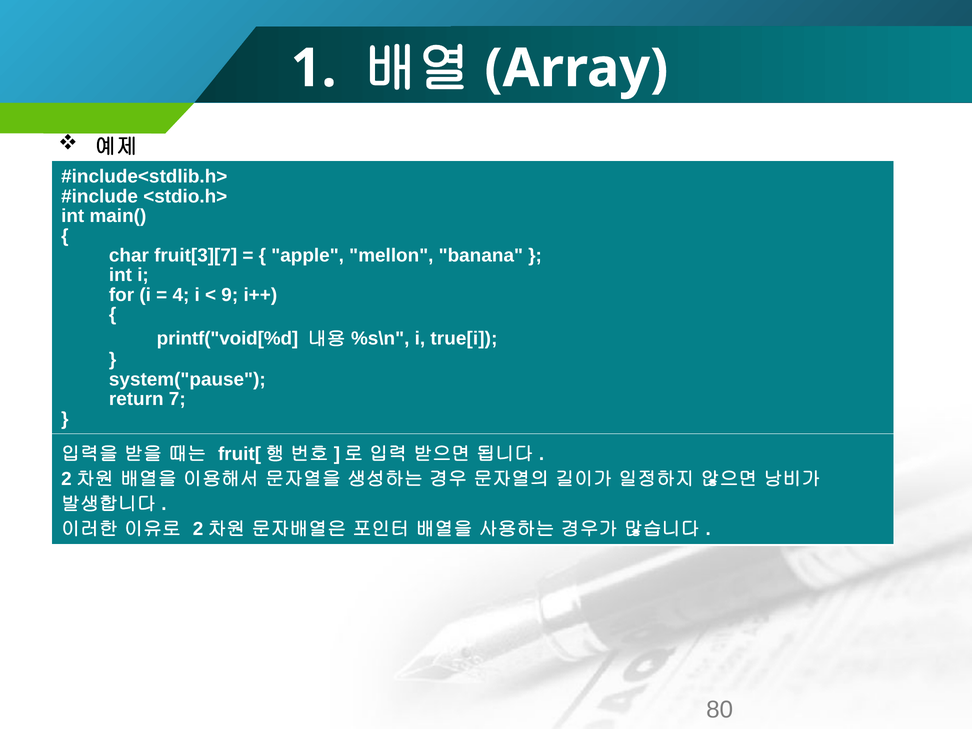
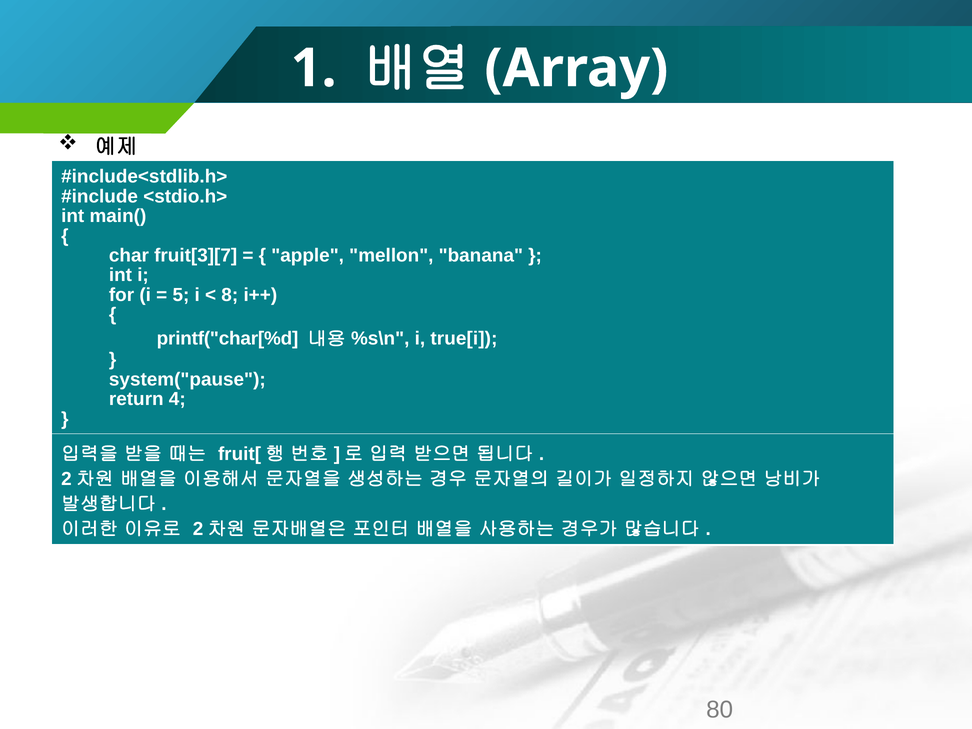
4: 4 -> 5
9: 9 -> 8
printf("void[%d: printf("void[%d -> printf("char[%d
7: 7 -> 4
